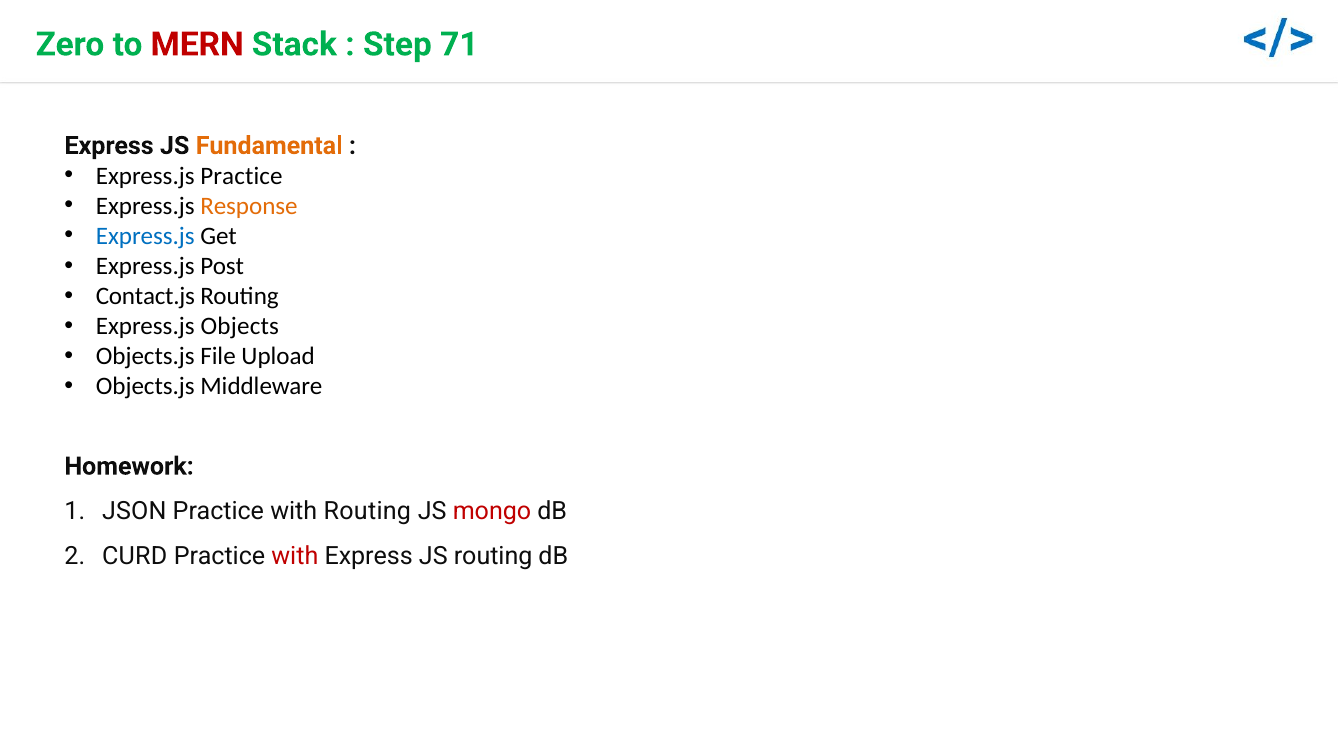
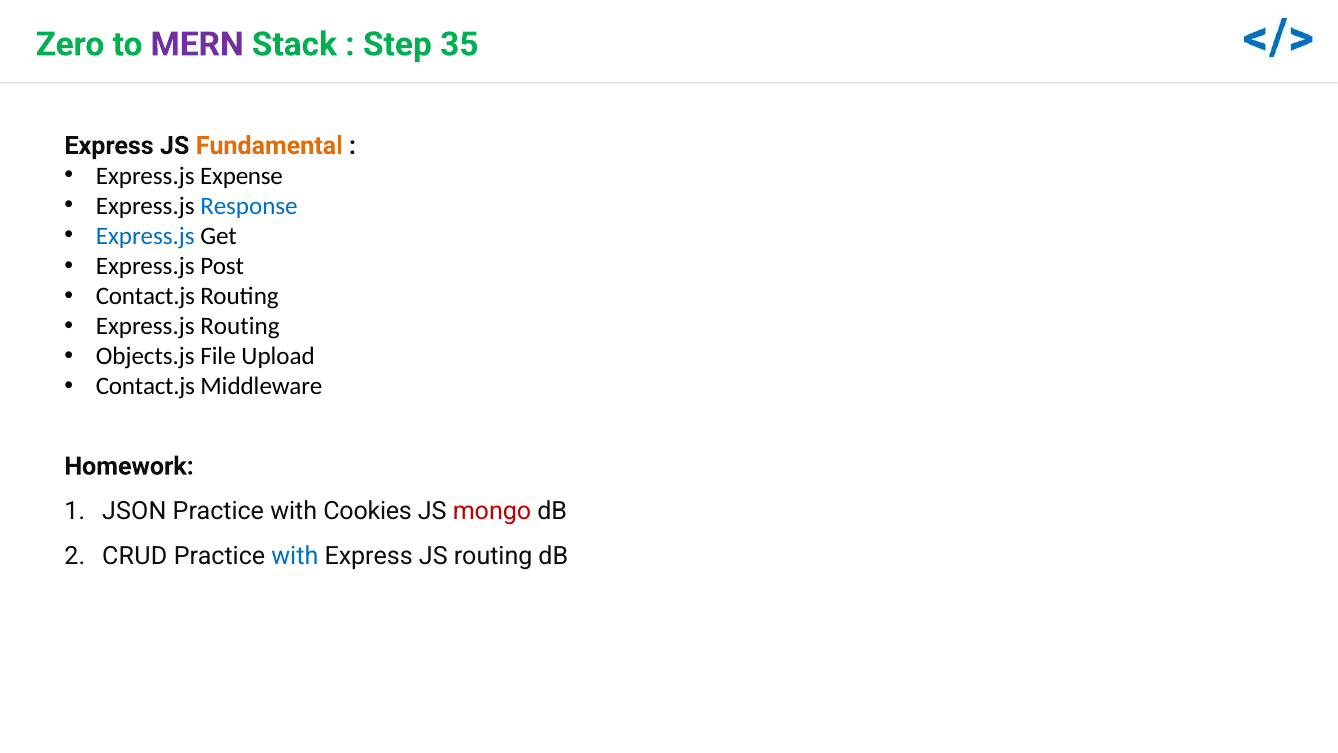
MERN colour: red -> purple
71: 71 -> 35
Express.js Practice: Practice -> Expense
Response colour: orange -> blue
Express.js Objects: Objects -> Routing
Objects.js at (145, 386): Objects.js -> Contact.js
with Routing: Routing -> Cookies
CURD: CURD -> CRUD
with at (295, 556) colour: red -> blue
